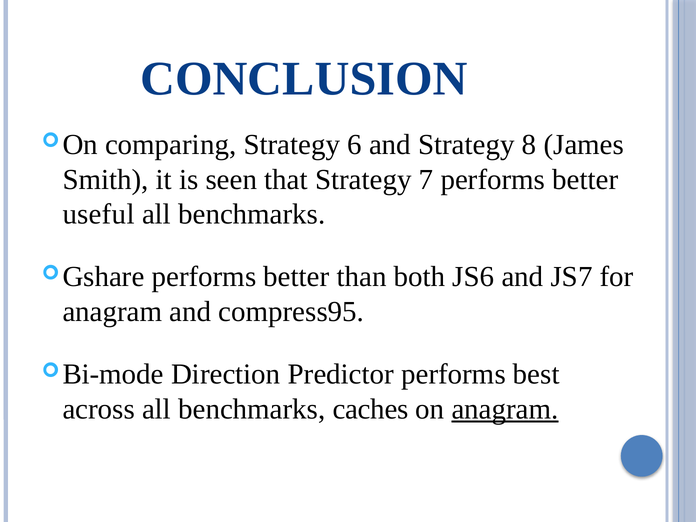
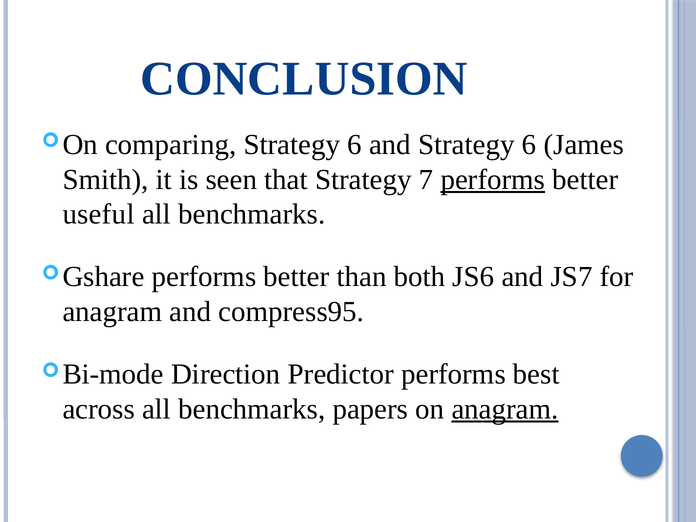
and Strategy 8: 8 -> 6
performs at (493, 179) underline: none -> present
caches: caches -> papers
